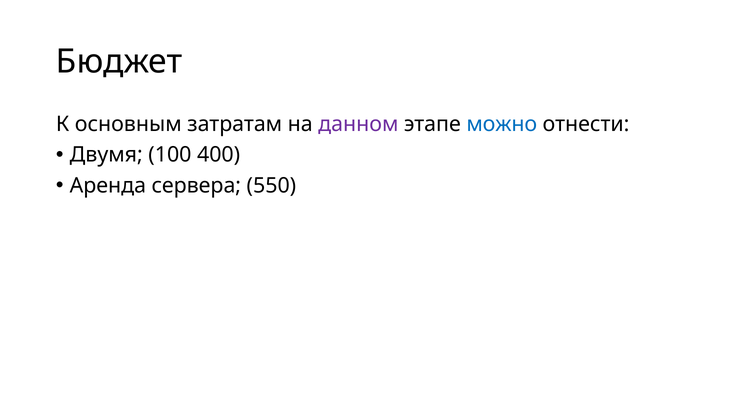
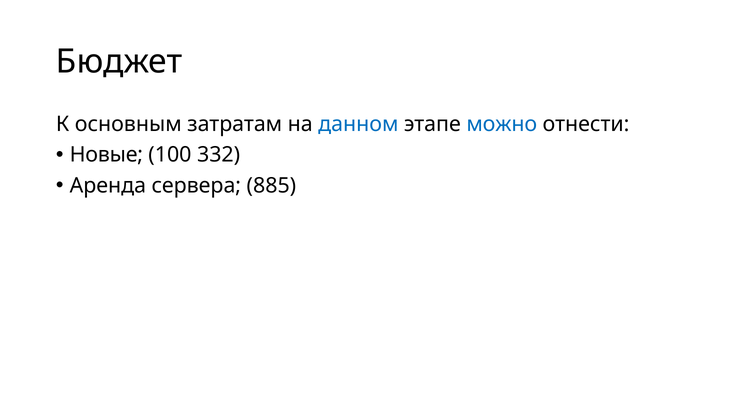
данном colour: purple -> blue
Двумя: Двумя -> Новые
400: 400 -> 332
550: 550 -> 885
